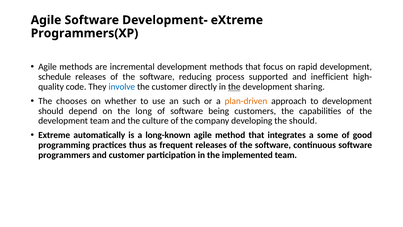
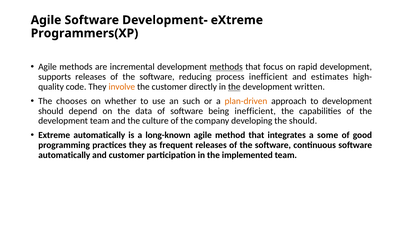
methods at (226, 67) underline: none -> present
schedule: schedule -> supports
process supported: supported -> inefficient
inefficient: inefficient -> estimates
involve colour: blue -> orange
sharing: sharing -> written
long: long -> data
being customers: customers -> inefficient
practices thus: thus -> they
programmers at (64, 155): programmers -> automatically
